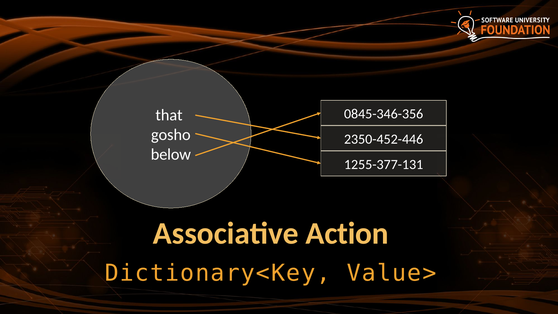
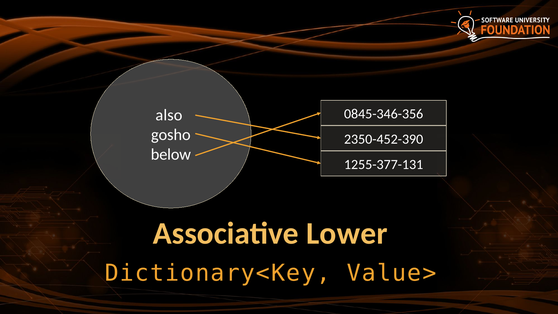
that: that -> also
2350-452-446: 2350-452-446 -> 2350-452-390
Action: Action -> Lower
